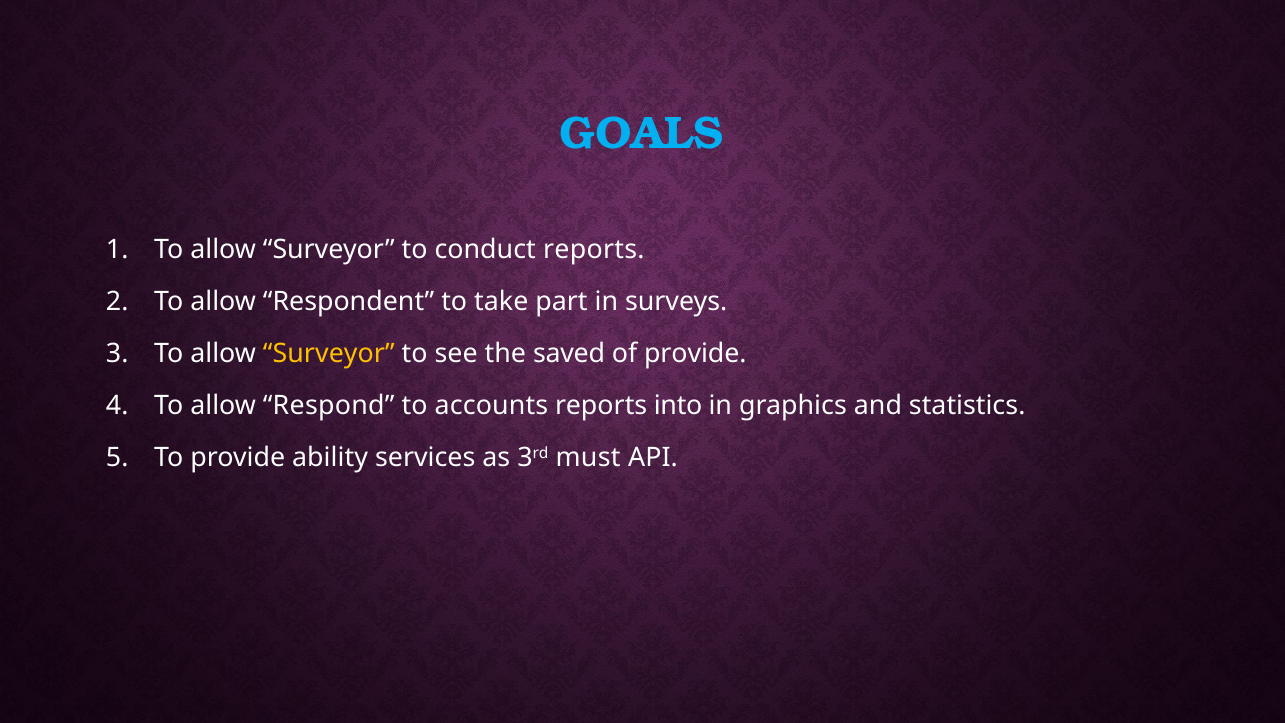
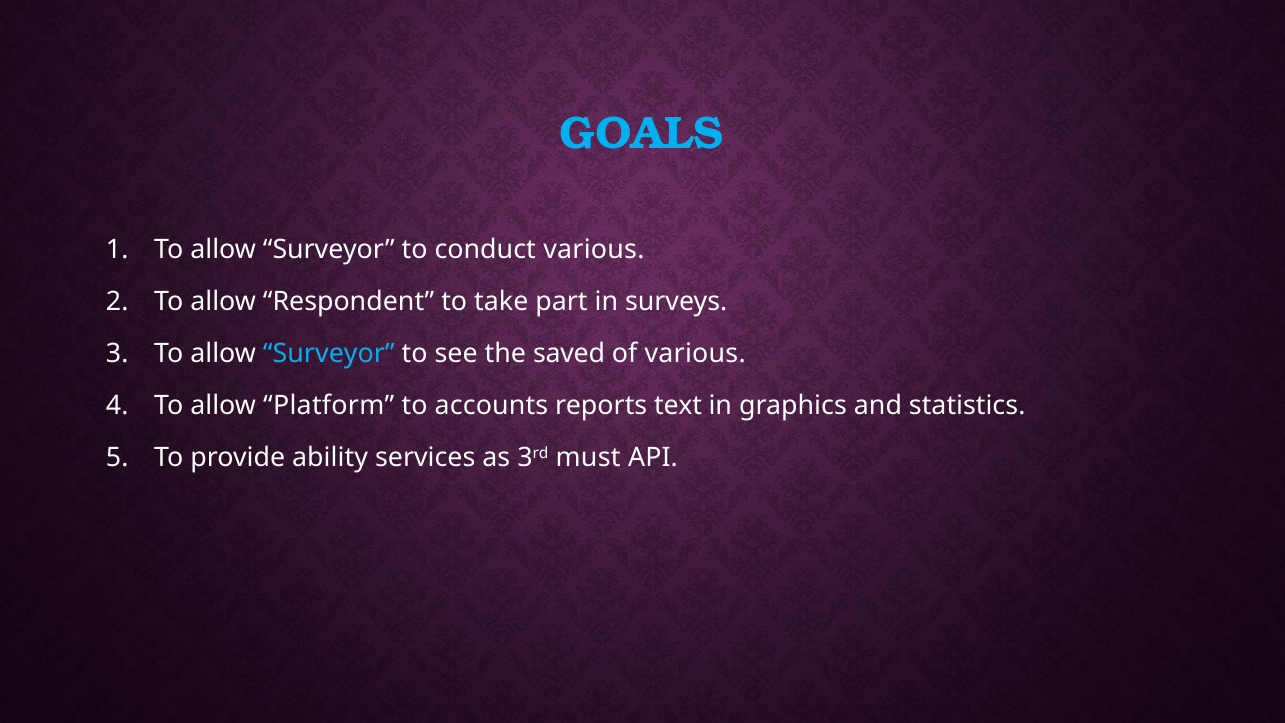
conduct reports: reports -> various
Surveyor at (329, 354) colour: yellow -> light blue
of provide: provide -> various
Respond: Respond -> Platform
into: into -> text
